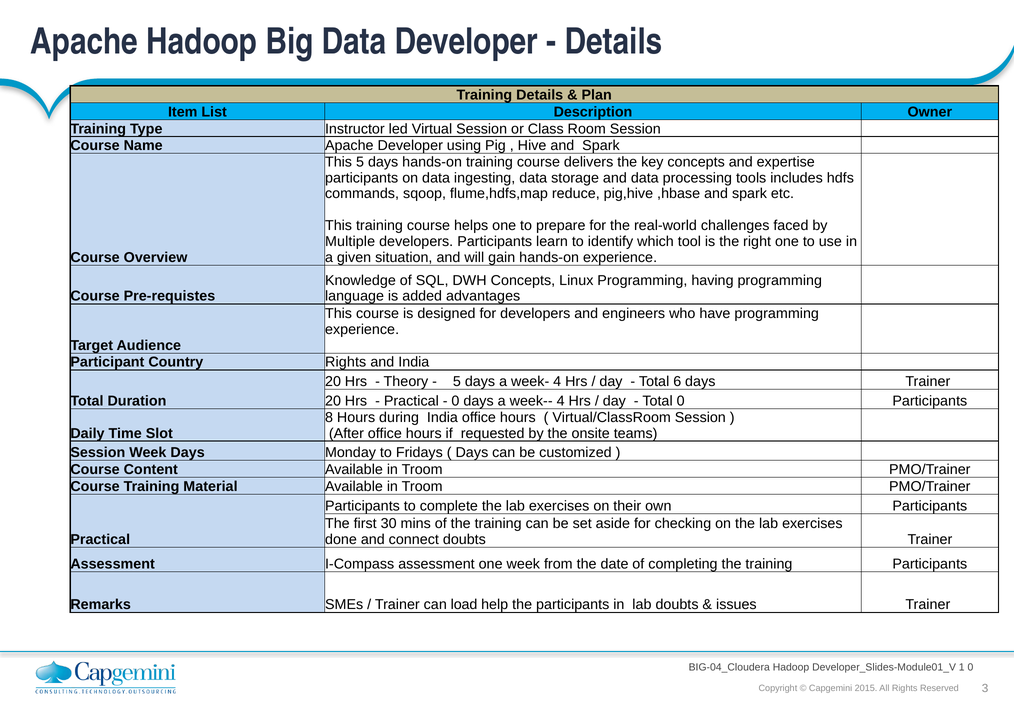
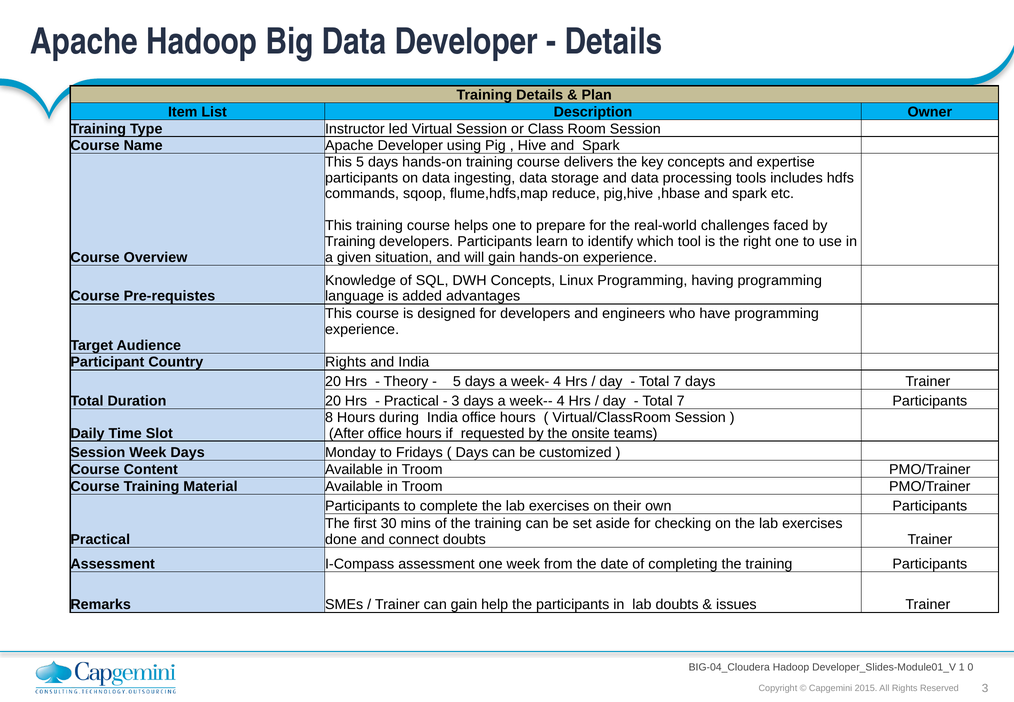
Multiple at (350, 242): Multiple -> Training
6 at (677, 382): 6 -> 7
0 at (455, 401): 0 -> 3
0 at (681, 401): 0 -> 7
can load: load -> gain
